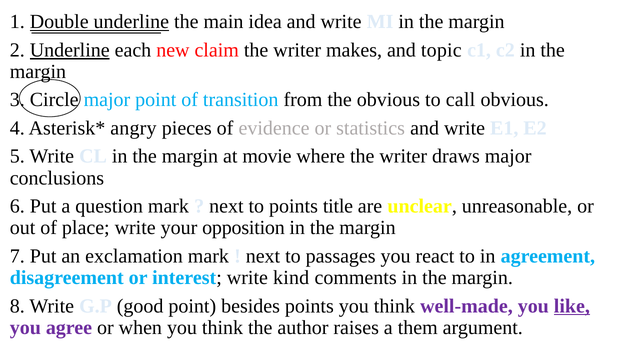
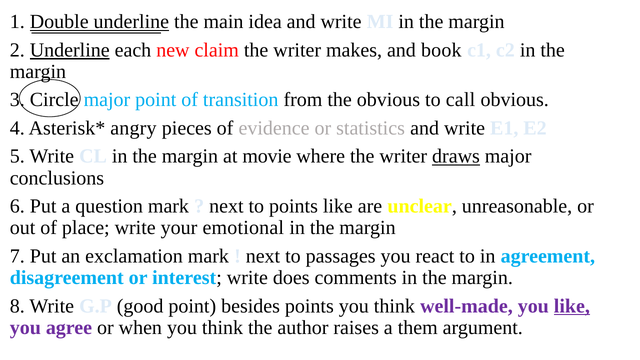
topic: topic -> book
draws underline: none -> present
points title: title -> like
opposition: opposition -> emotional
kind: kind -> does
